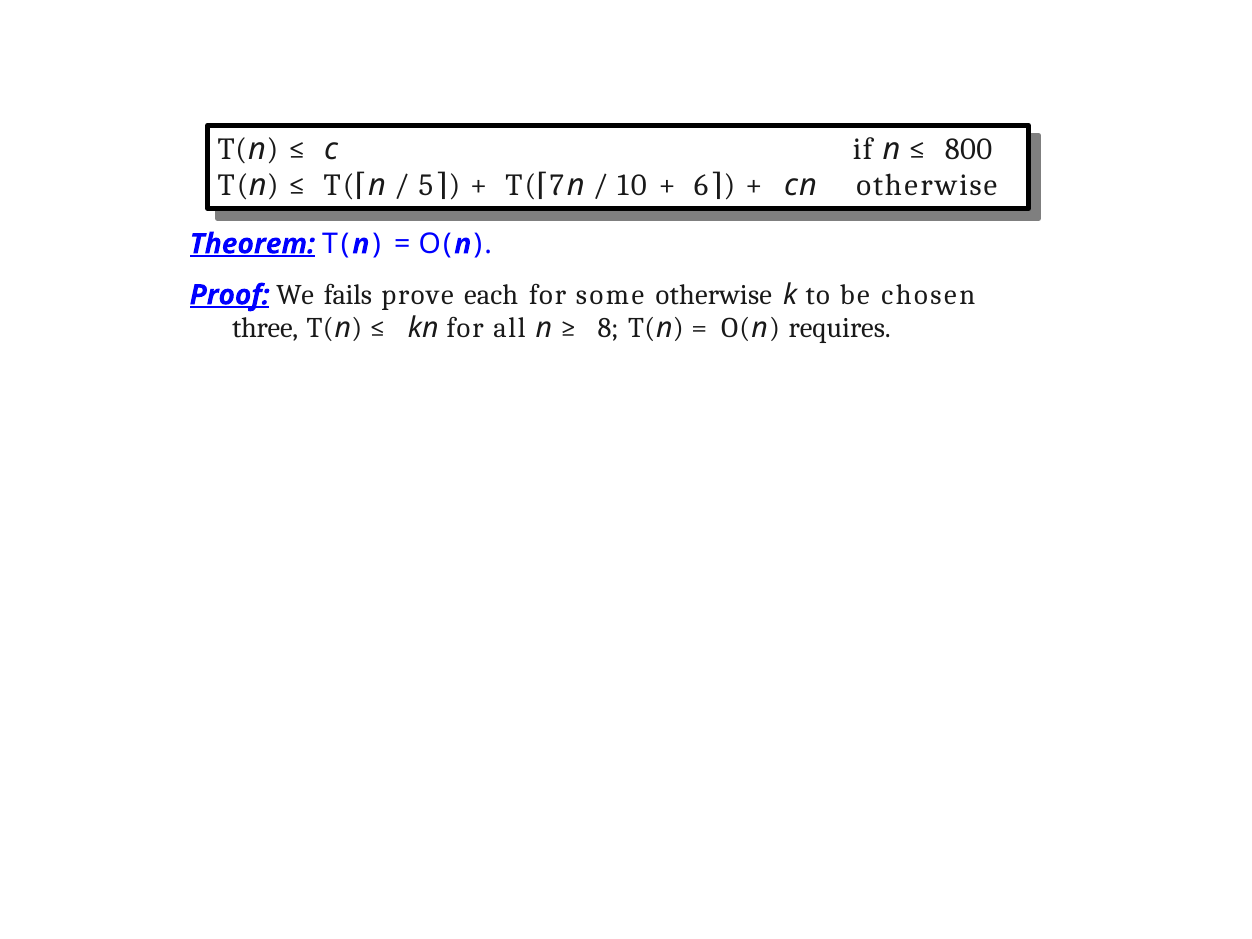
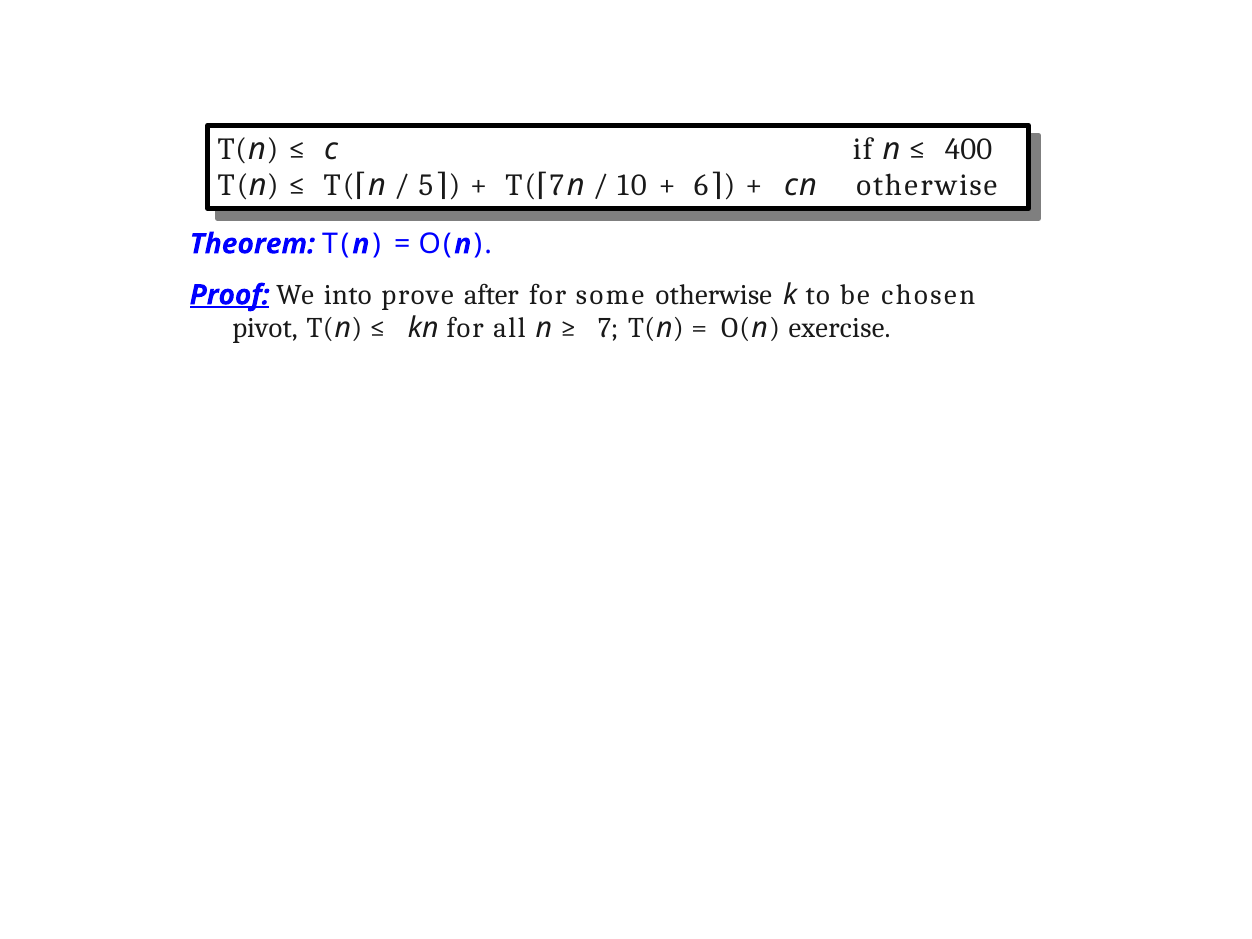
800: 800 -> 400
Theorem underline: present -> none
fails: fails -> into
each: each -> after
three: three -> pivot
8: 8 -> 7
requires: requires -> exercise
